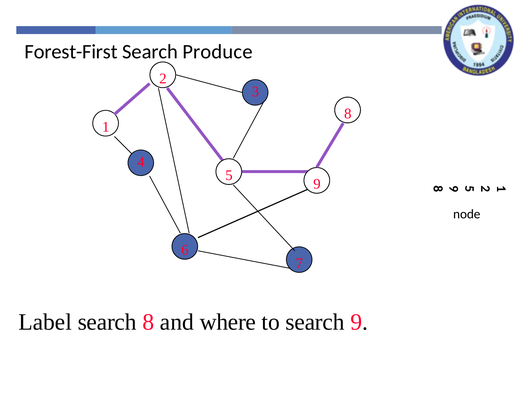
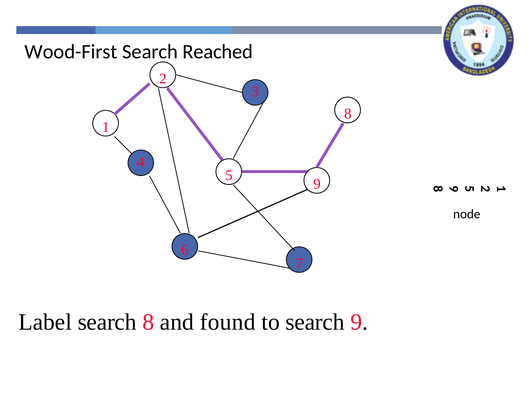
Forest-First: Forest-First -> Wood-First
Produce: Produce -> Reached
where: where -> found
